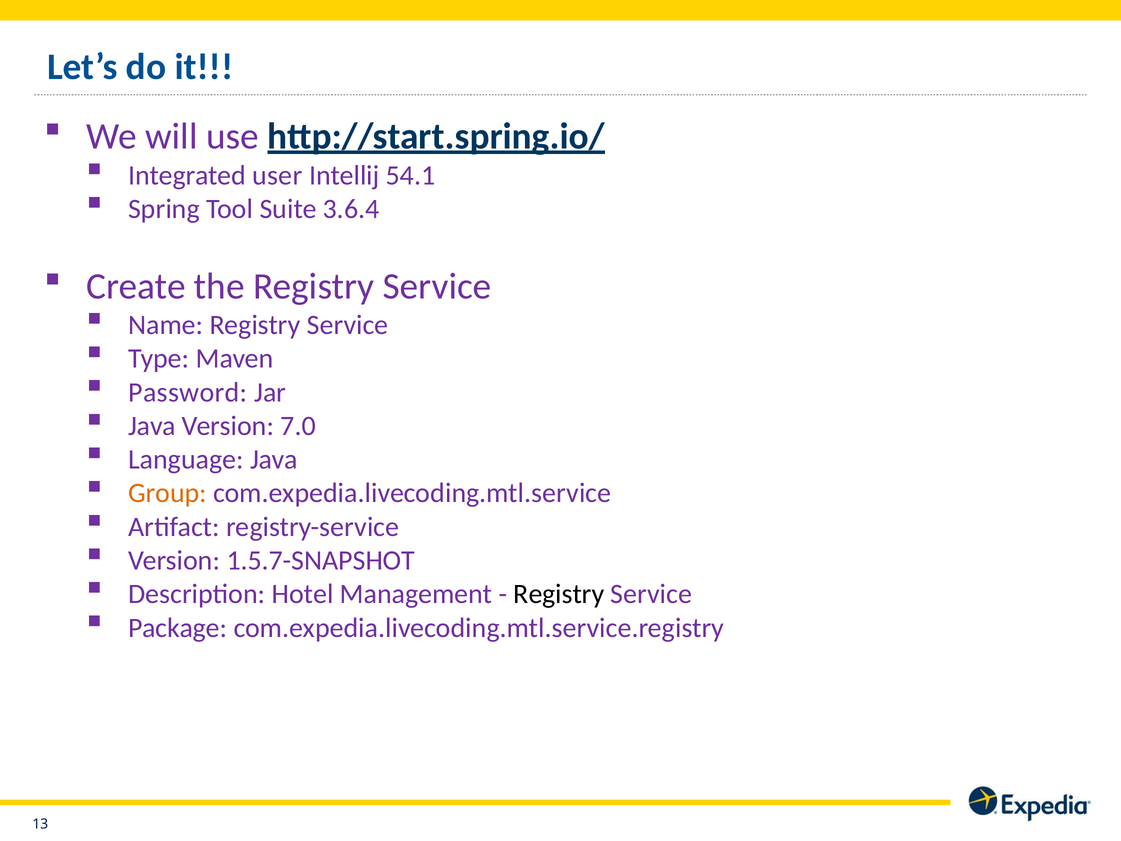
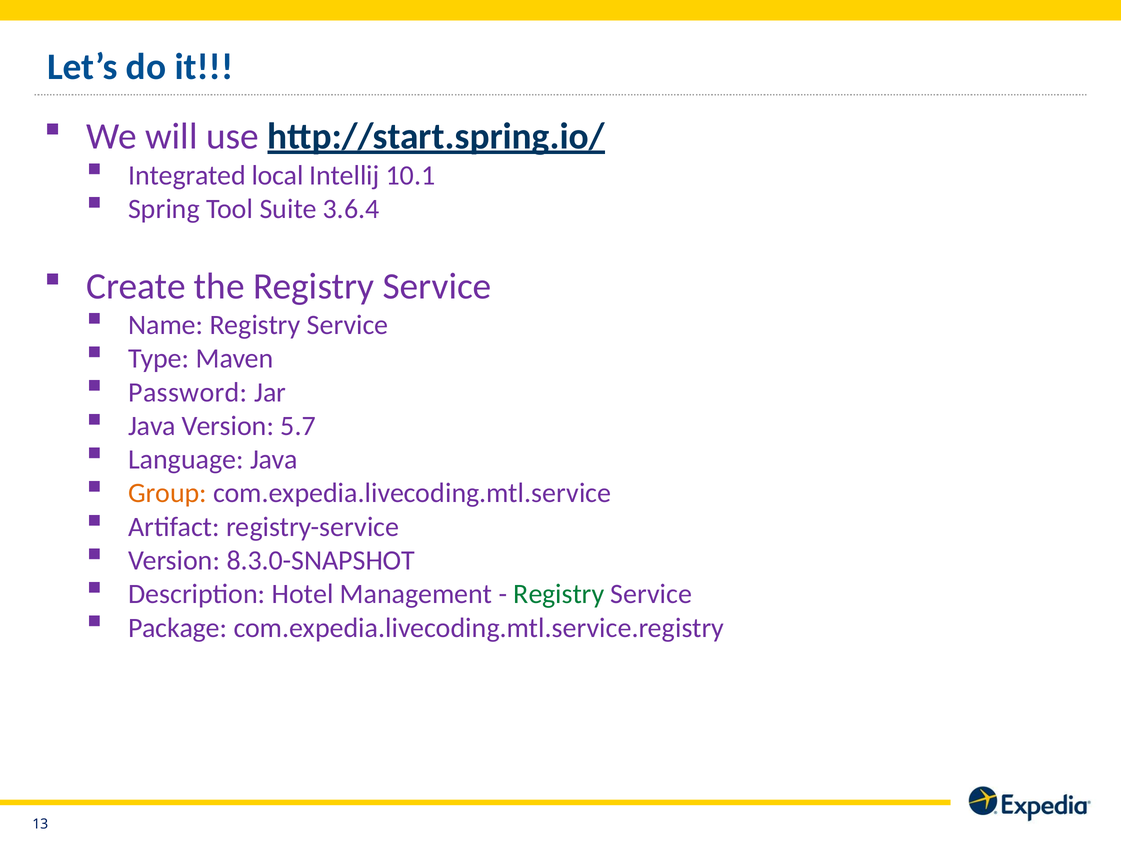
user: user -> local
54.1: 54.1 -> 10.1
7.0: 7.0 -> 5.7
1.5.7-SNAPSHOT: 1.5.7-SNAPSHOT -> 8.3.0-SNAPSHOT
Registry at (559, 594) colour: black -> green
